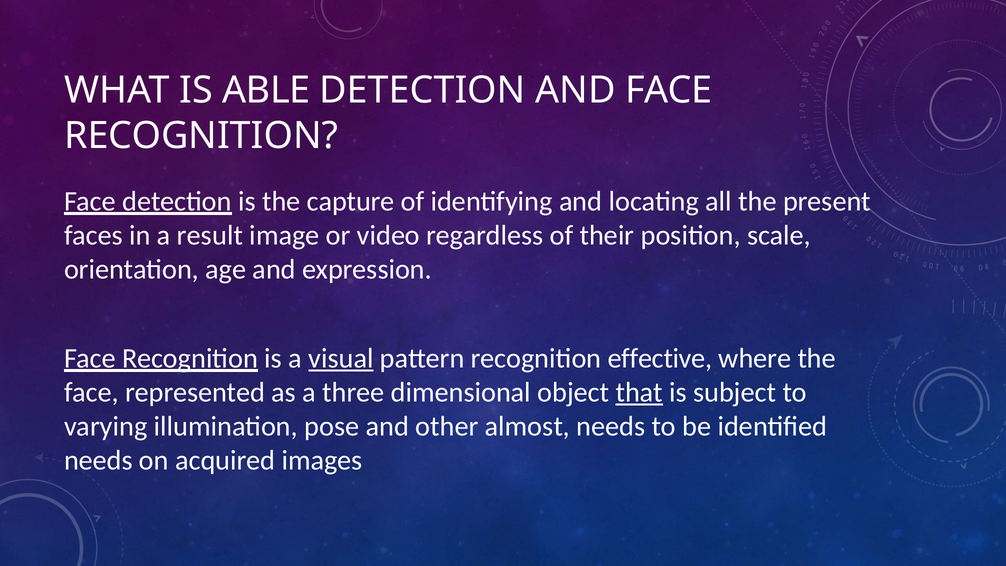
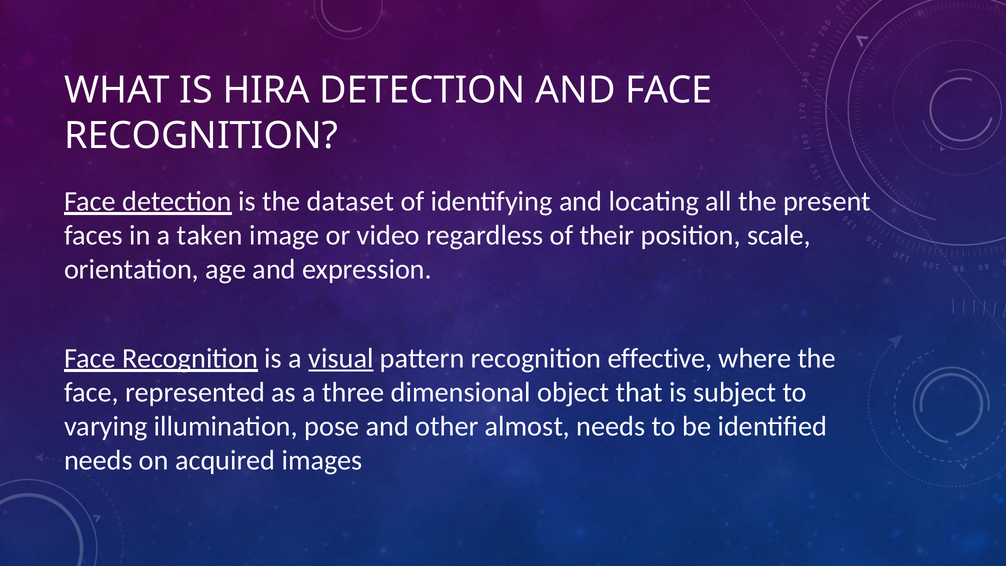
ABLE: ABLE -> HIRA
capture: capture -> dataset
result: result -> taken
that underline: present -> none
